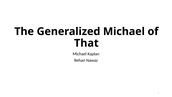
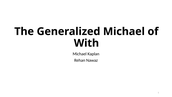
That: That -> With
